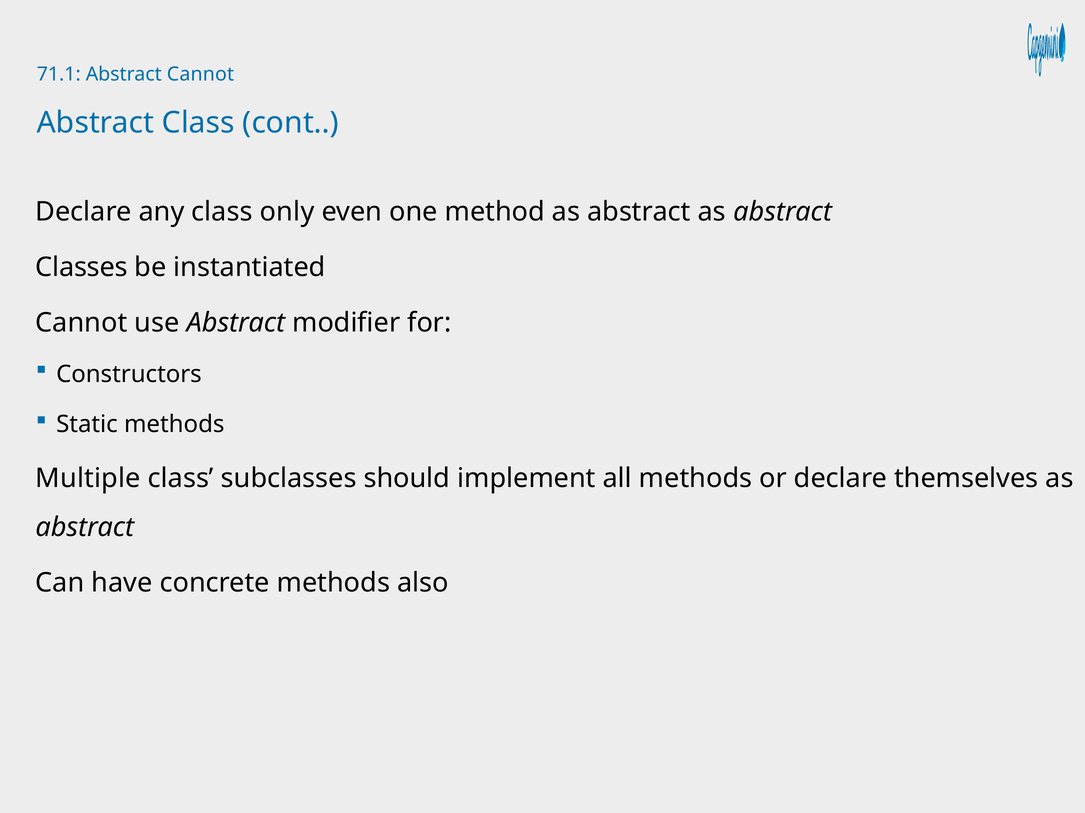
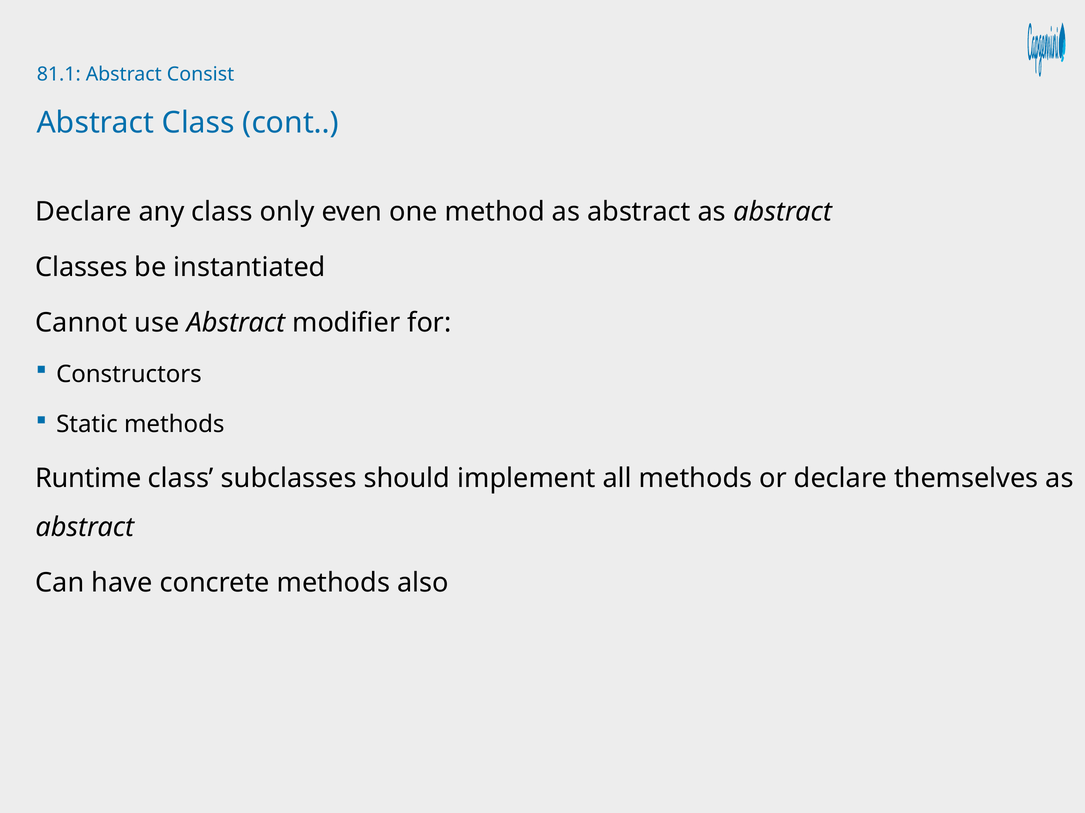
71.1: 71.1 -> 81.1
Abstract Cannot: Cannot -> Consist
Multiple: Multiple -> Runtime
